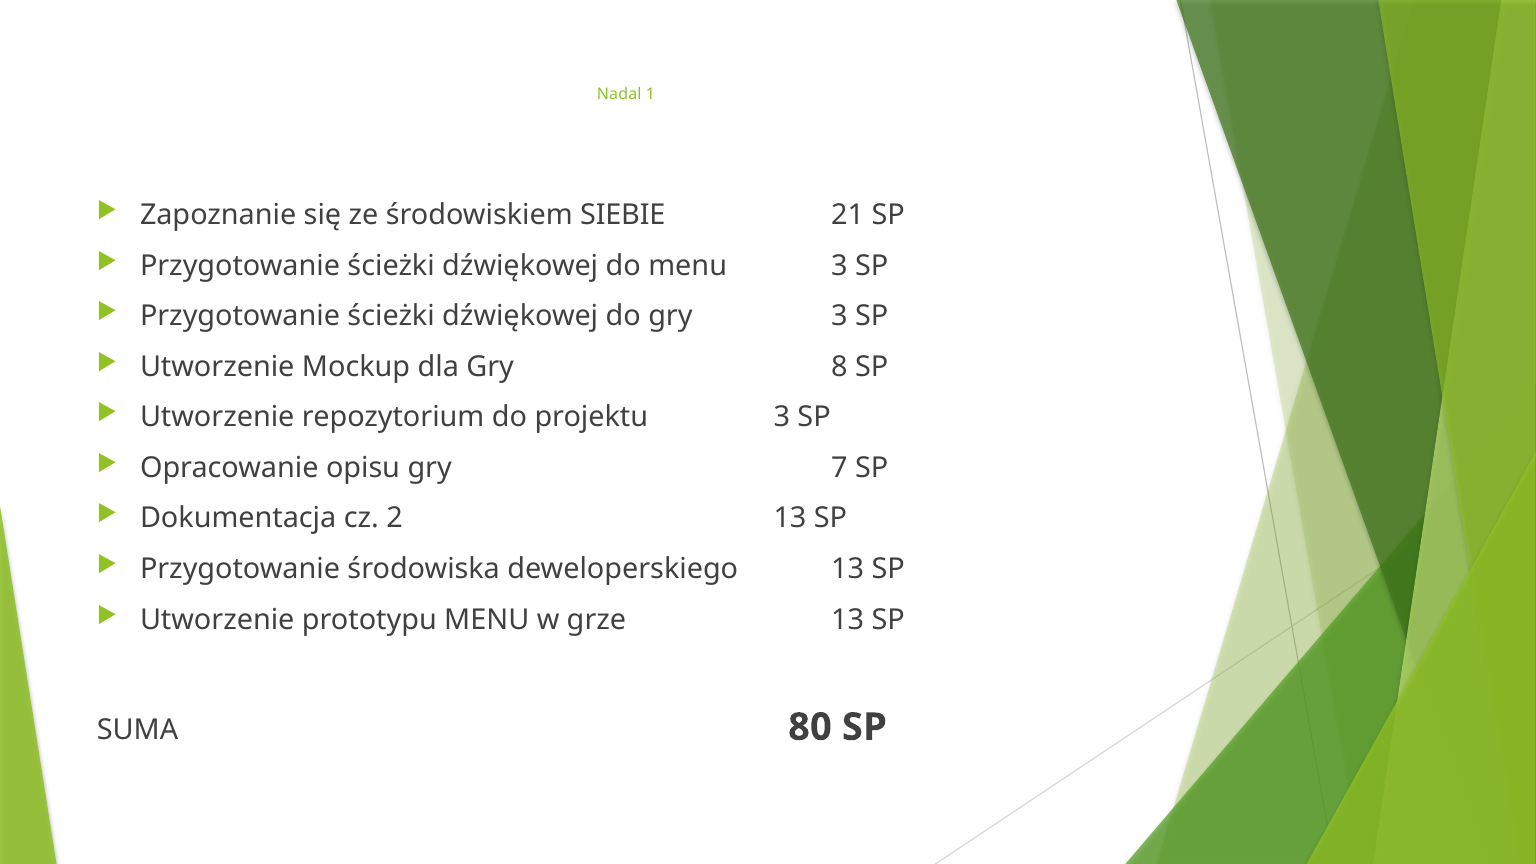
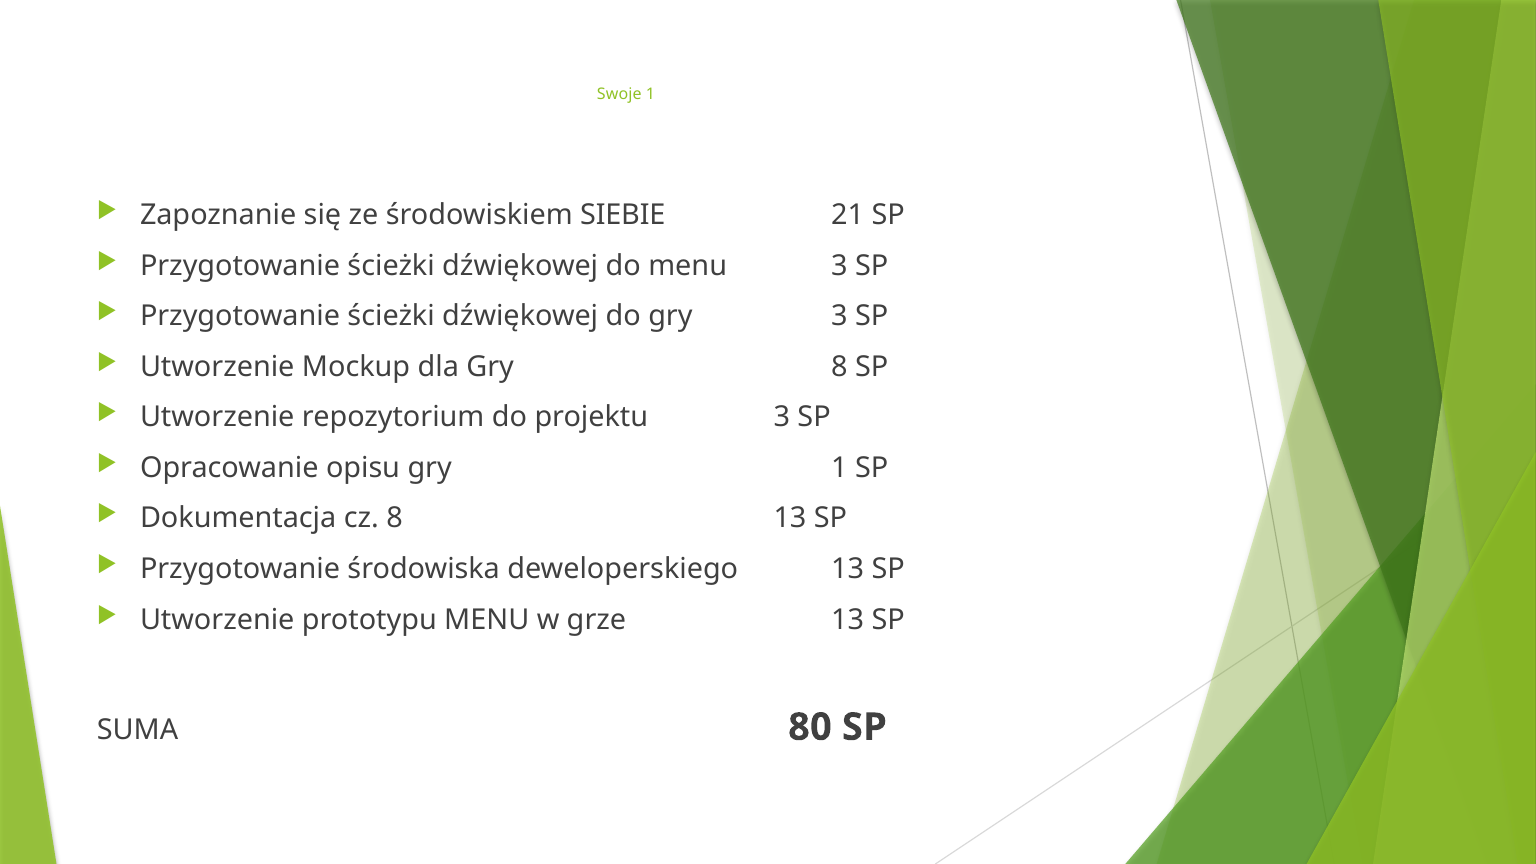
Nadal: Nadal -> Swoje
gry 7: 7 -> 1
cz 2: 2 -> 8
